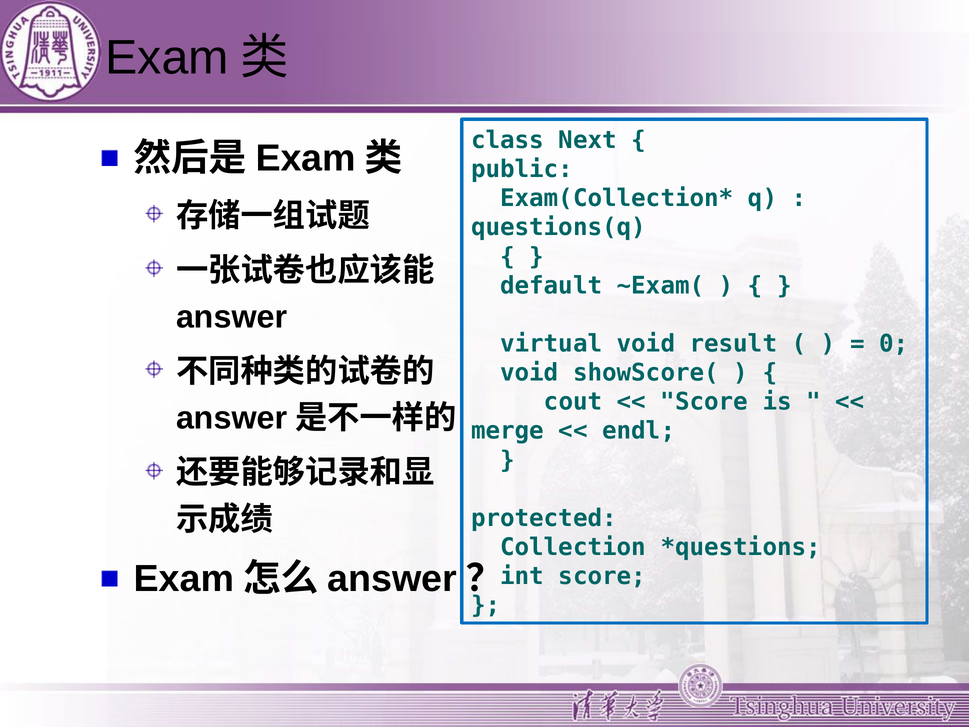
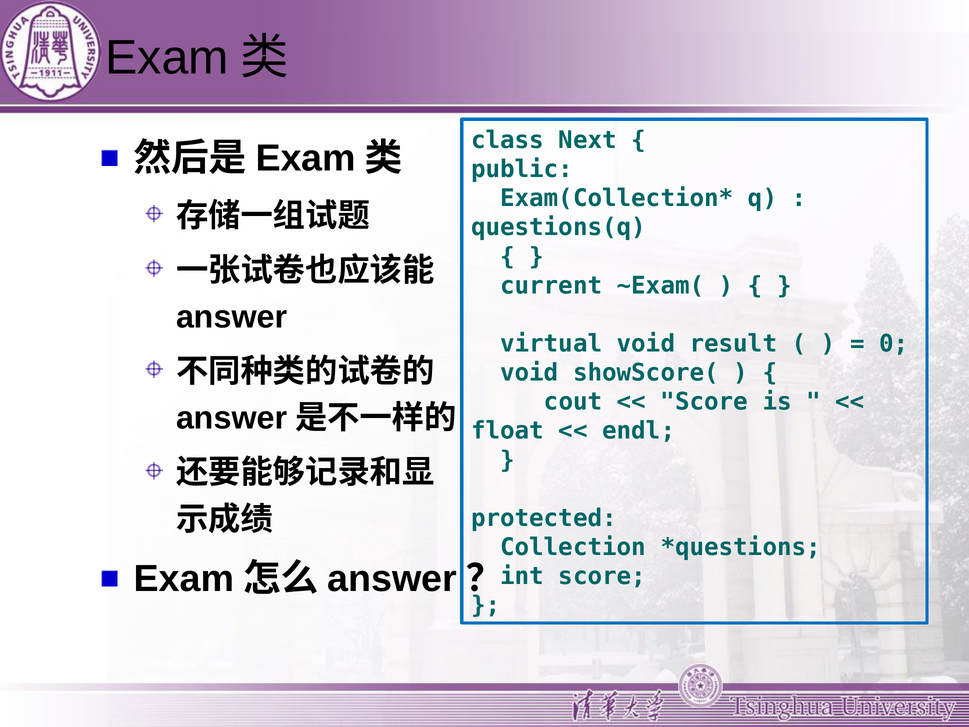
default: default -> current
merge: merge -> float
